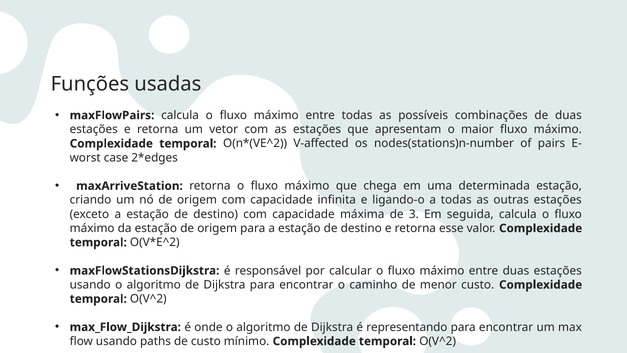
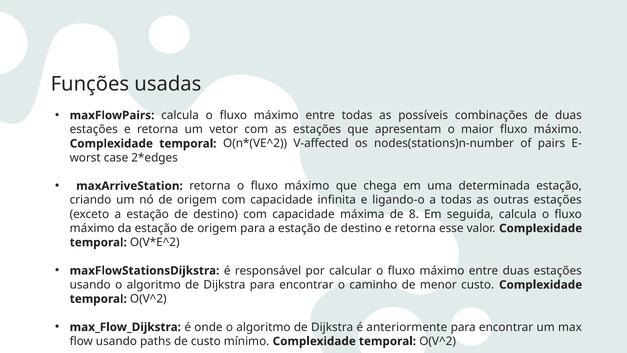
3: 3 -> 8
representando: representando -> anteriormente
